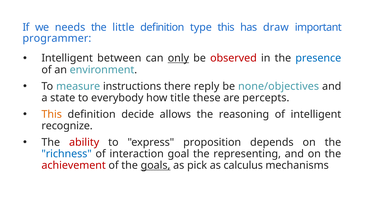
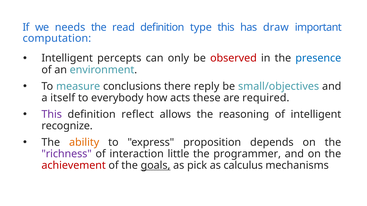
little: little -> read
programmer: programmer -> computation
between: between -> percepts
only underline: present -> none
instructions: instructions -> conclusions
none/objectives: none/objectives -> small/objectives
state: state -> itself
title: title -> acts
percepts: percepts -> required
This at (52, 115) colour: orange -> purple
decide: decide -> reflect
ability colour: red -> orange
richness colour: blue -> purple
goal: goal -> little
representing: representing -> programmer
